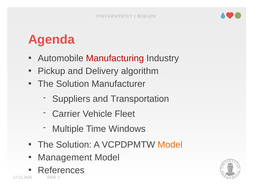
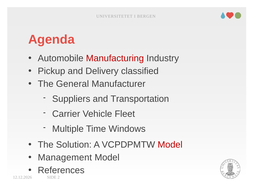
algorithm: algorithm -> classified
Solution at (73, 84): Solution -> General
Model at (170, 145) colour: orange -> red
